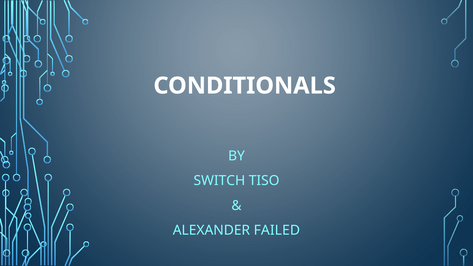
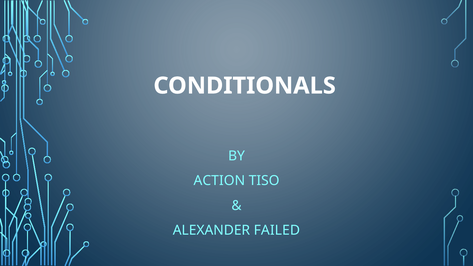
SWITCH: SWITCH -> ACTION
